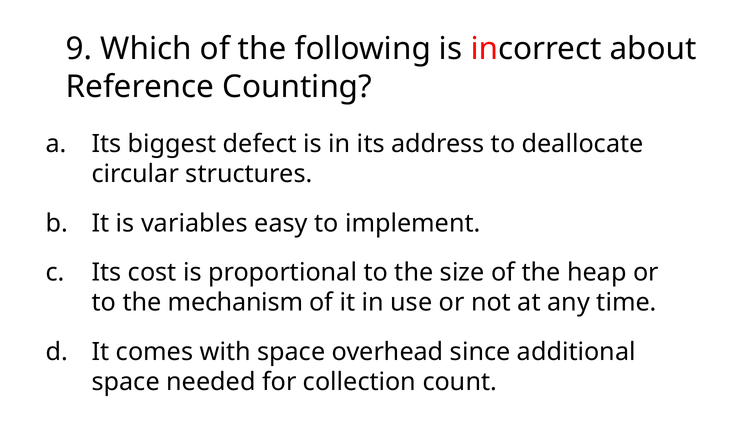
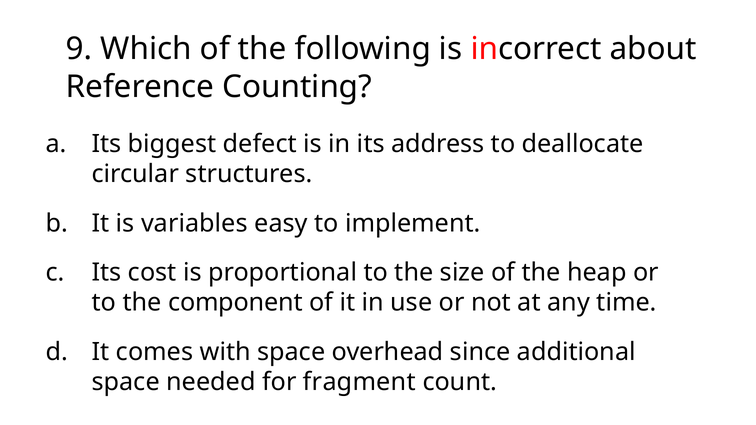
mechanism: mechanism -> component
collection: collection -> fragment
